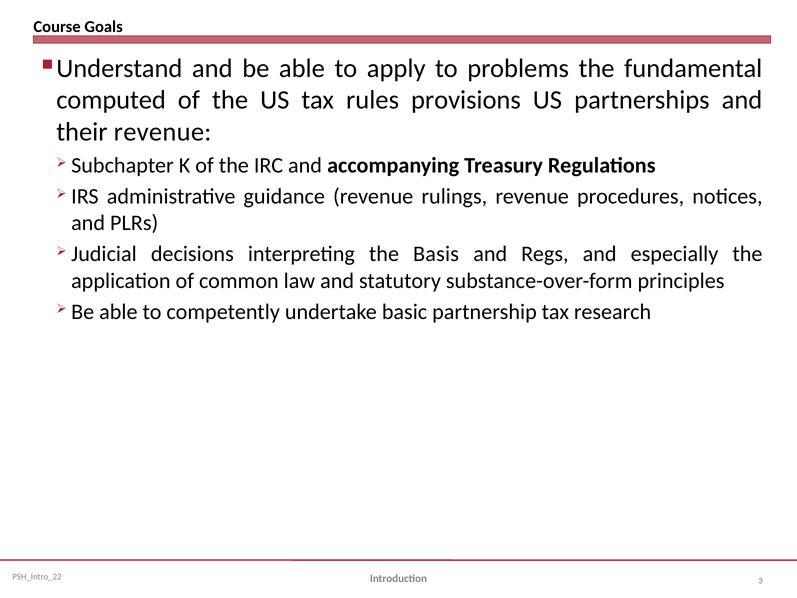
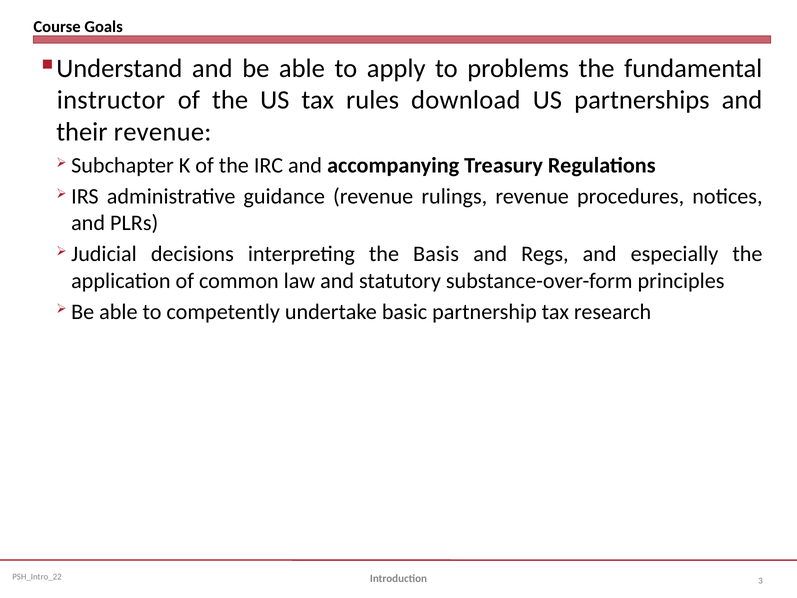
computed: computed -> instructor
provisions: provisions -> download
